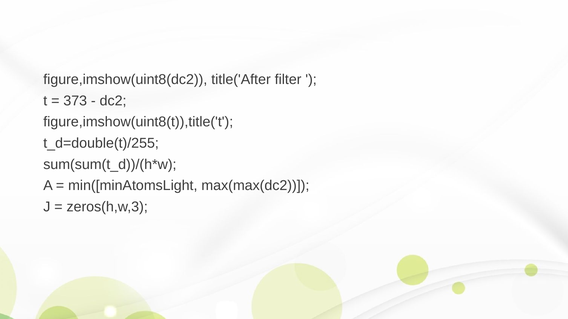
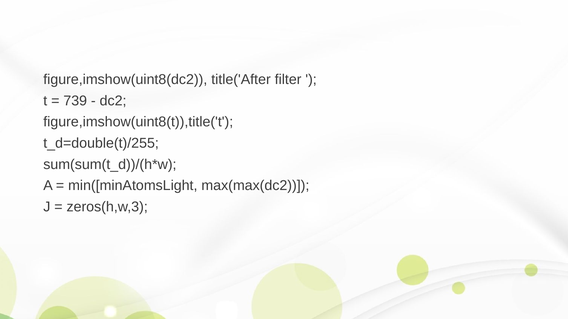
373: 373 -> 739
